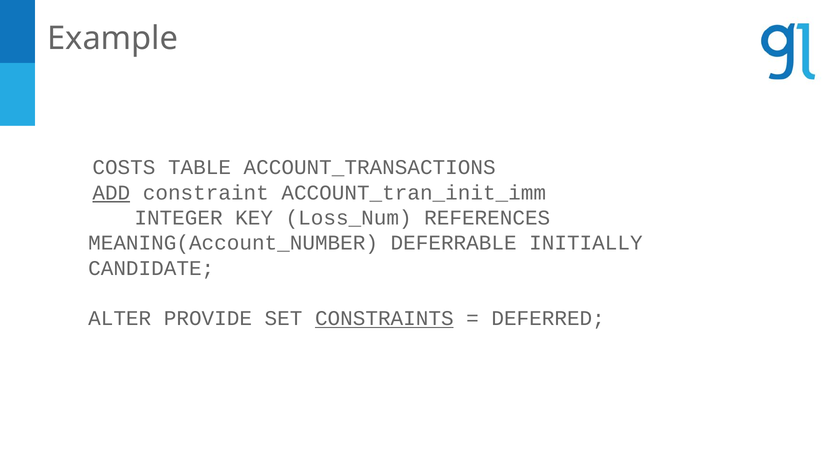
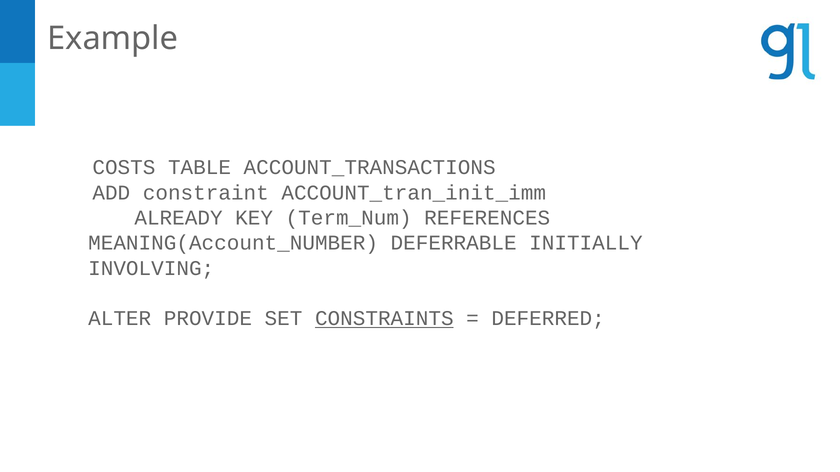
ADD underline: present -> none
INTEGER: INTEGER -> ALREADY
Loss_Num: Loss_Num -> Term_Num
CANDIDATE: CANDIDATE -> INVOLVING
